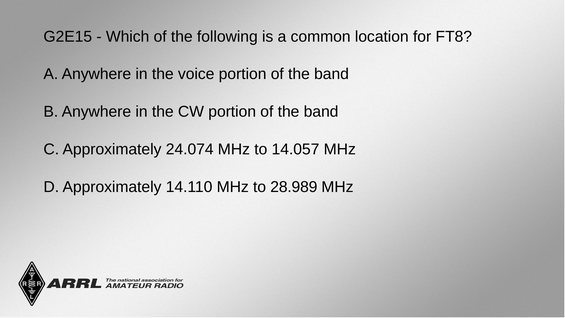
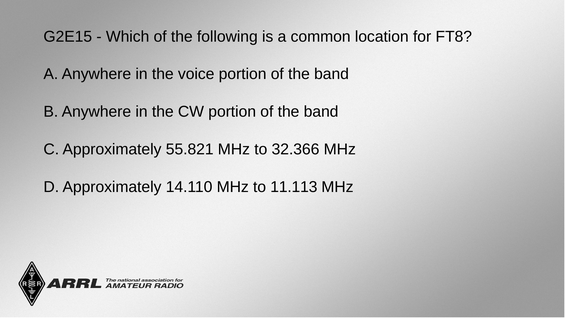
24.074: 24.074 -> 55.821
14.057: 14.057 -> 32.366
28.989: 28.989 -> 11.113
